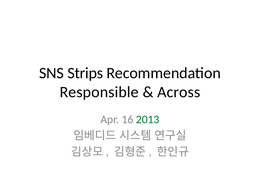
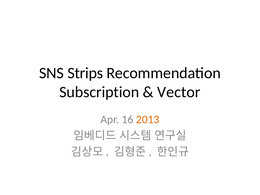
Responsible: Responsible -> Subscription
Across: Across -> Vector
2013 colour: green -> orange
